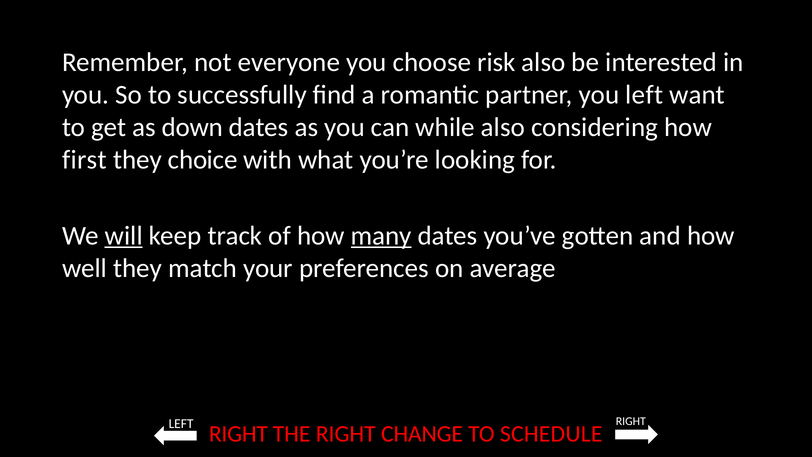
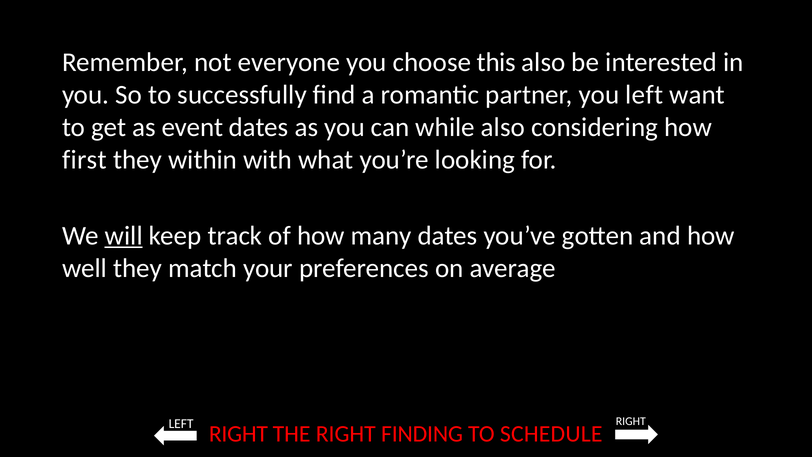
risk: risk -> this
down: down -> event
choice: choice -> within
many underline: present -> none
CHANGE: CHANGE -> FINDING
